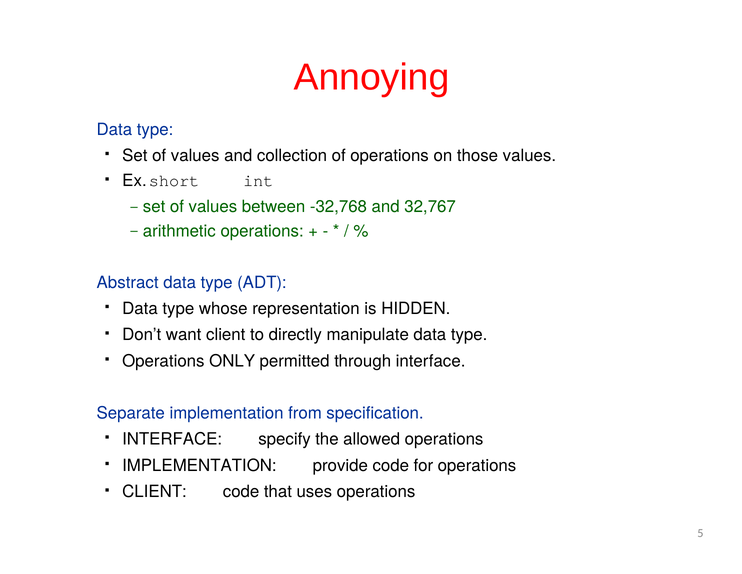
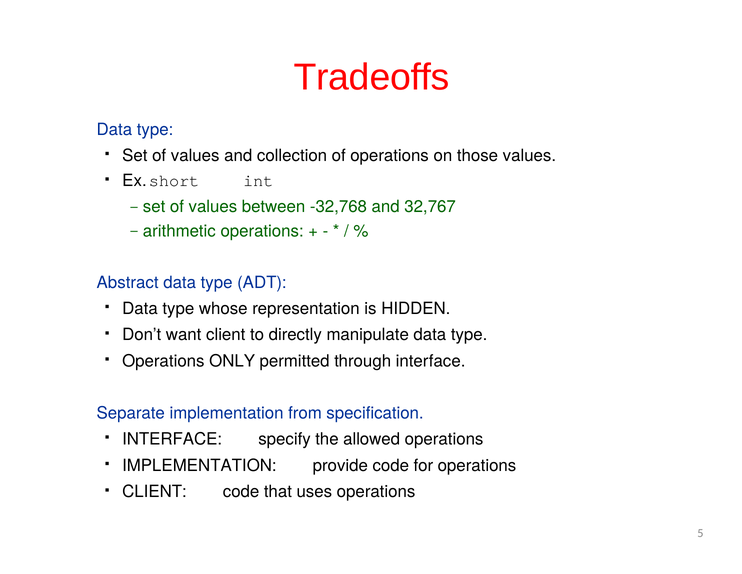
Annoying: Annoying -> Tradeoffs
